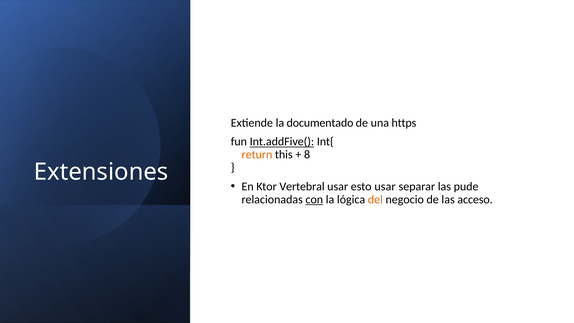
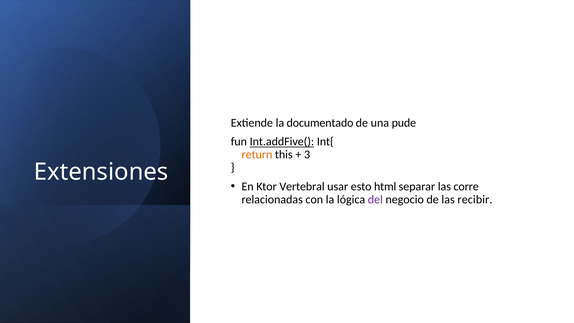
https: https -> pude
8: 8 -> 3
esto usar: usar -> html
pude: pude -> corre
con underline: present -> none
del colour: orange -> purple
acceso: acceso -> recibir
